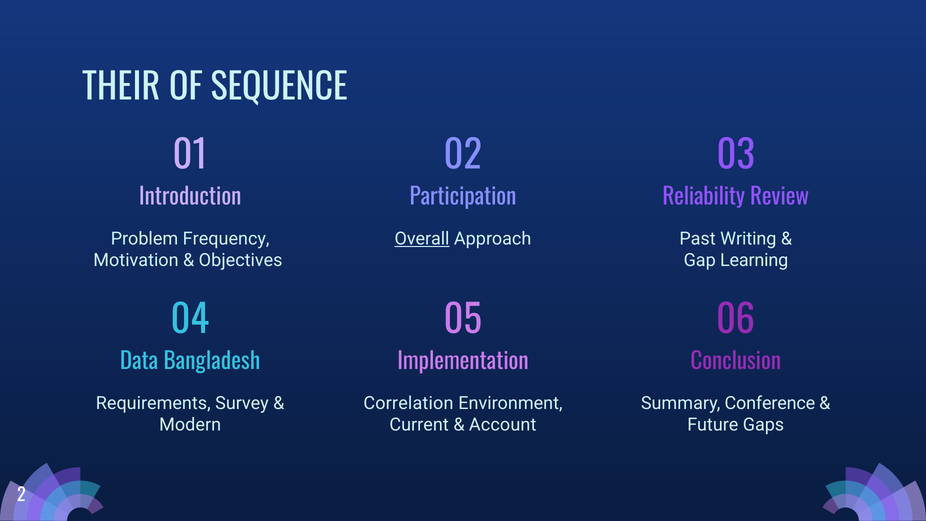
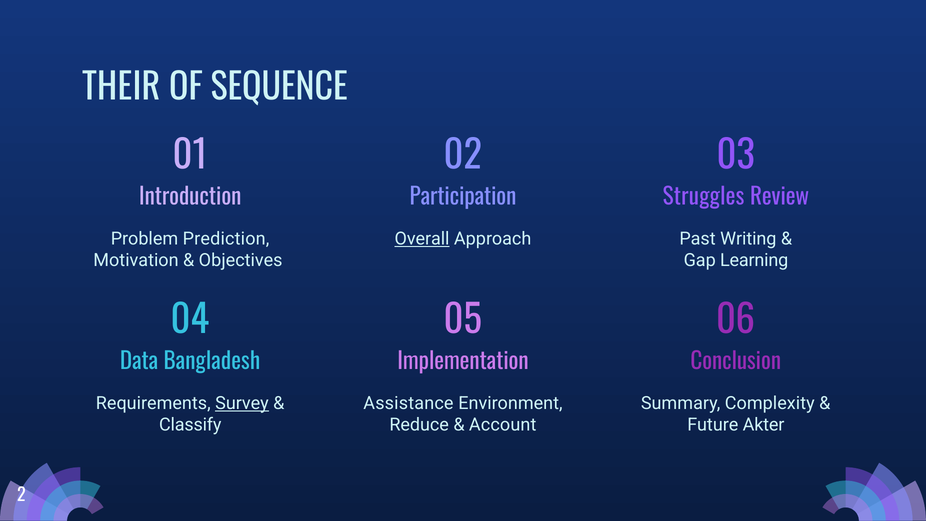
Reliability: Reliability -> Struggles
Frequency: Frequency -> Prediction
Survey underline: none -> present
Correlation: Correlation -> Assistance
Conference: Conference -> Complexity
Modern: Modern -> Classify
Current: Current -> Reduce
Gaps: Gaps -> Akter
